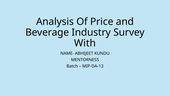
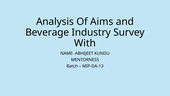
Price: Price -> Aims
